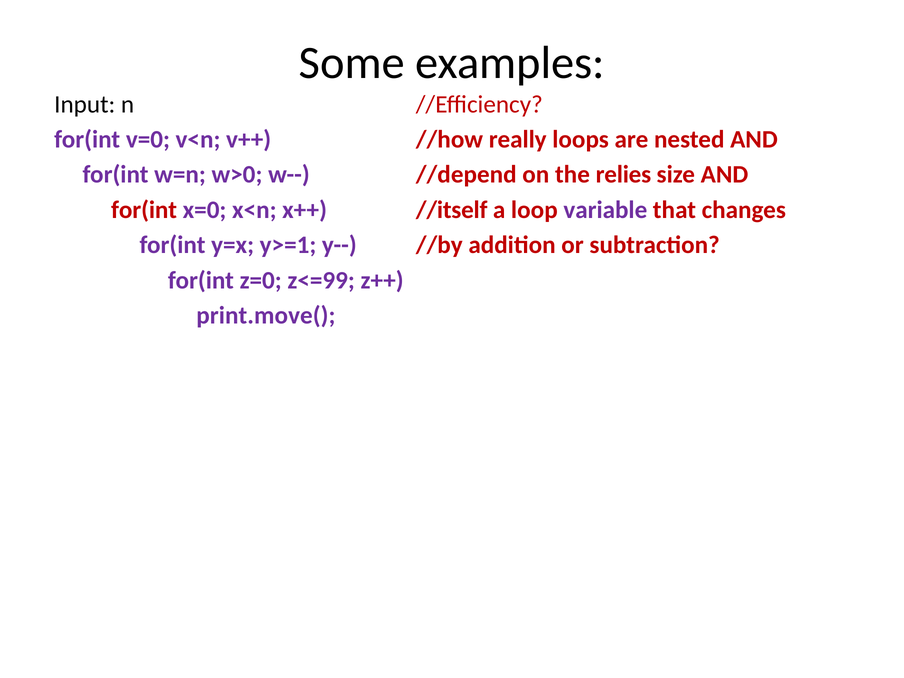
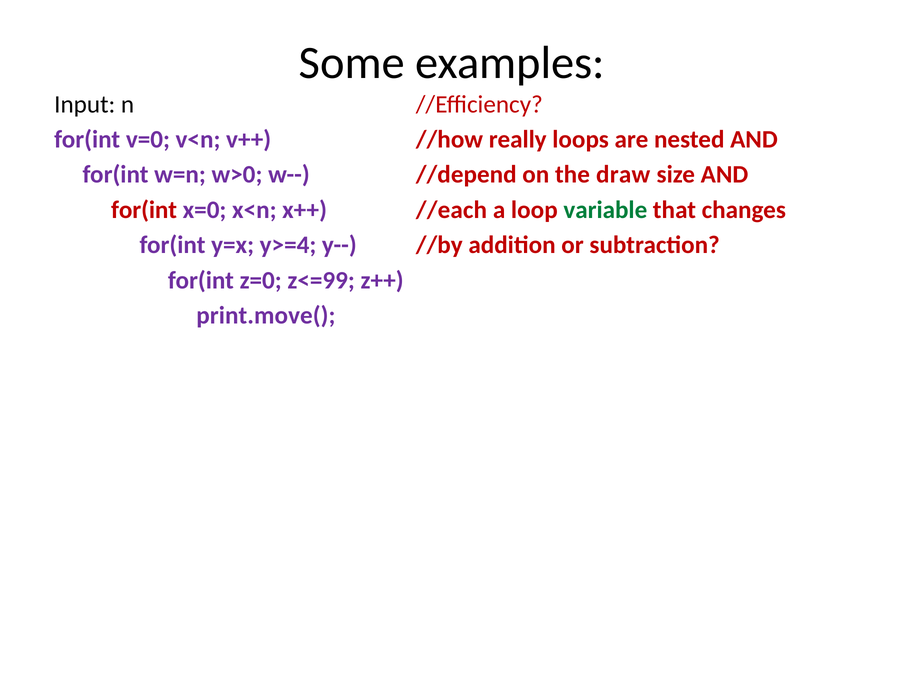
relies: relies -> draw
//itself: //itself -> //each
variable colour: purple -> green
y>=1: y>=1 -> y>=4
